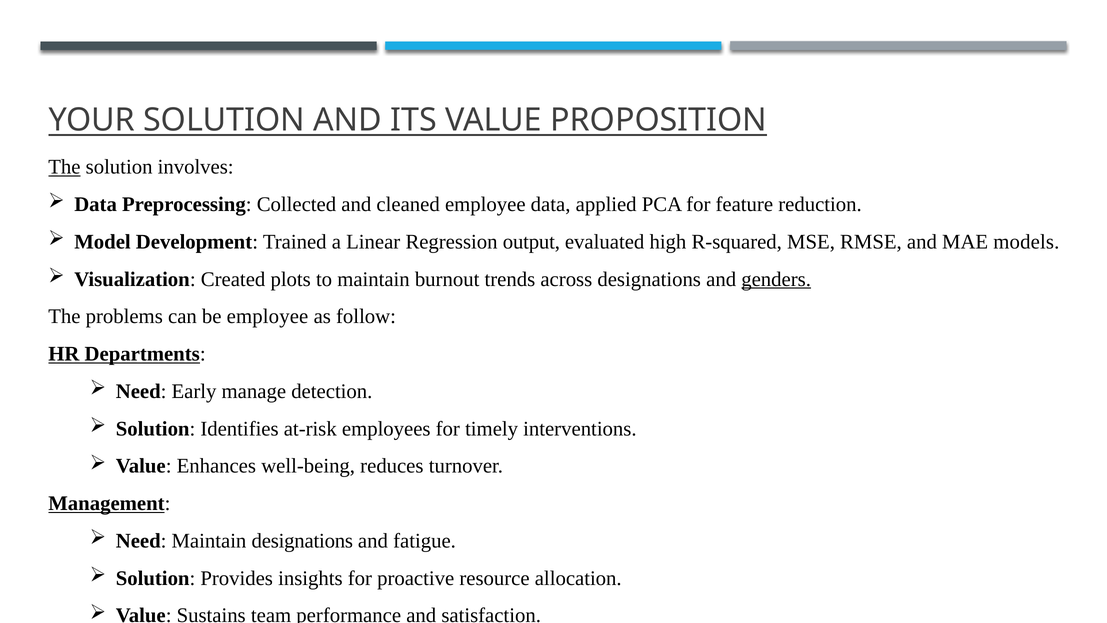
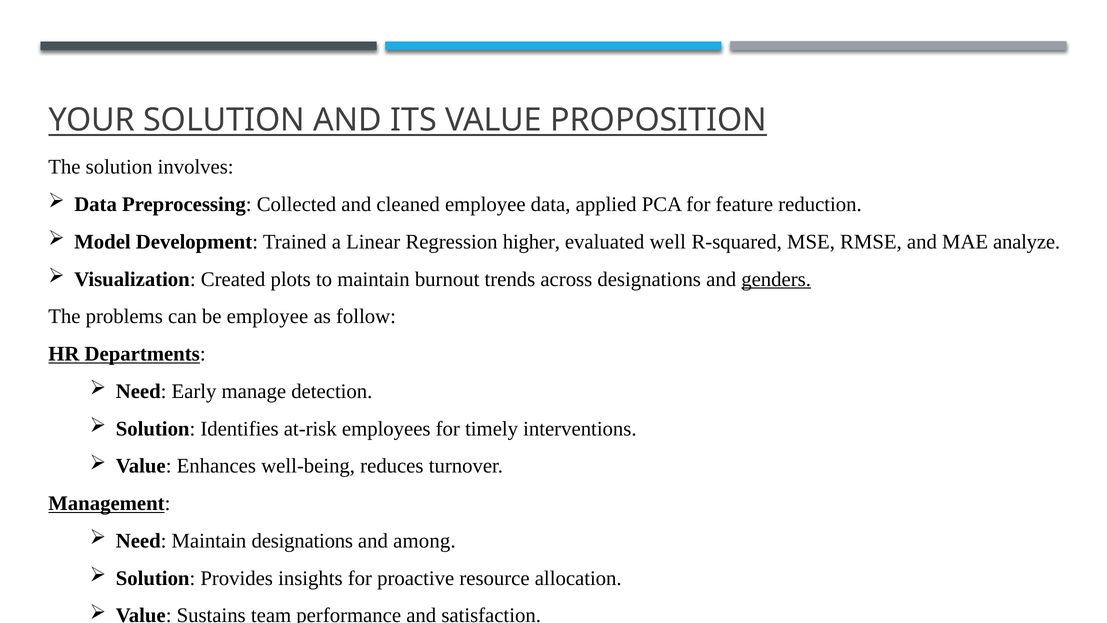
The at (64, 167) underline: present -> none
output: output -> higher
high: high -> well
models: models -> analyze
fatigue: fatigue -> among
